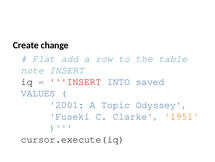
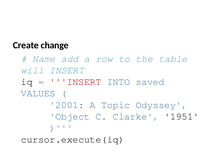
Flat: Flat -> Name
note: note -> will
Fuseki: Fuseki -> Object
1951 colour: orange -> black
